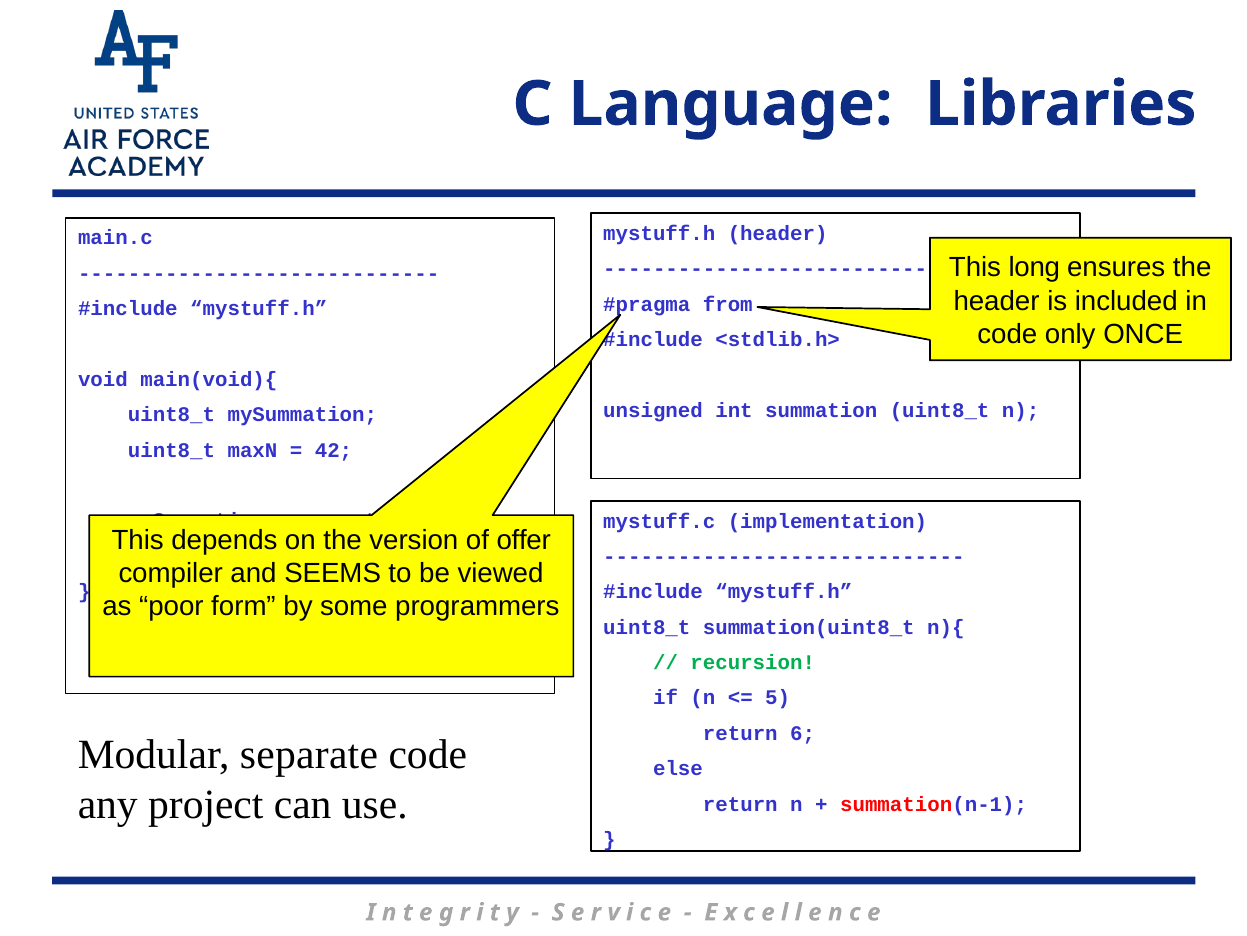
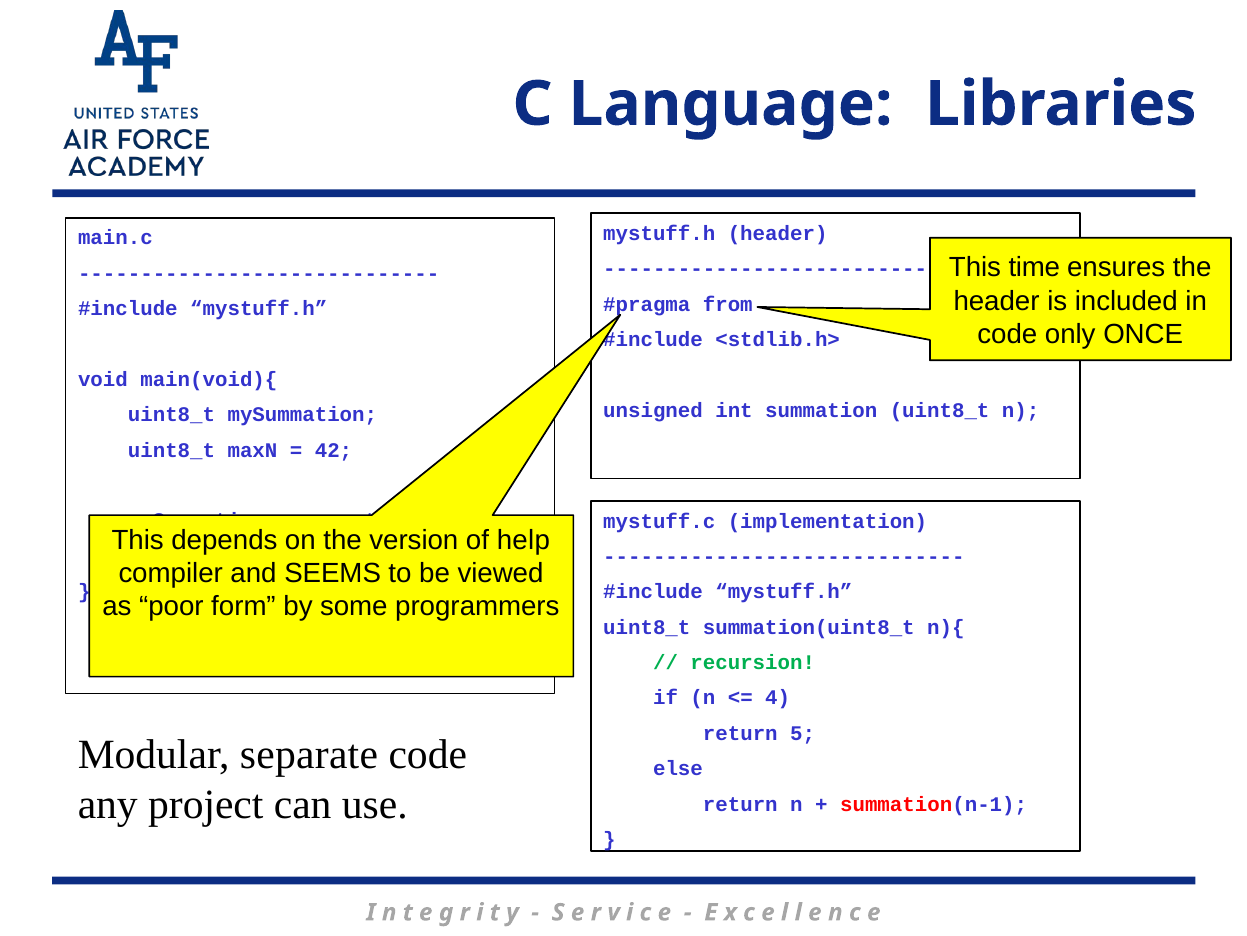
long: long -> time
offer: offer -> help
5: 5 -> 4
6: 6 -> 5
